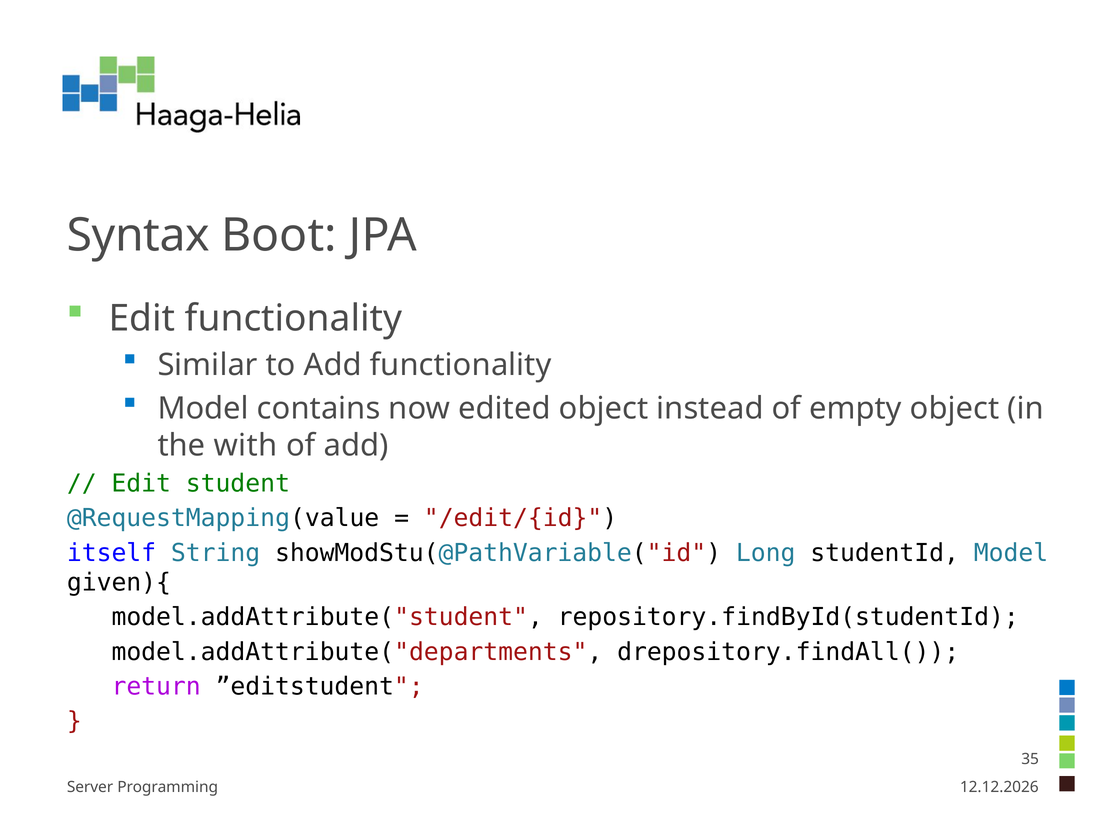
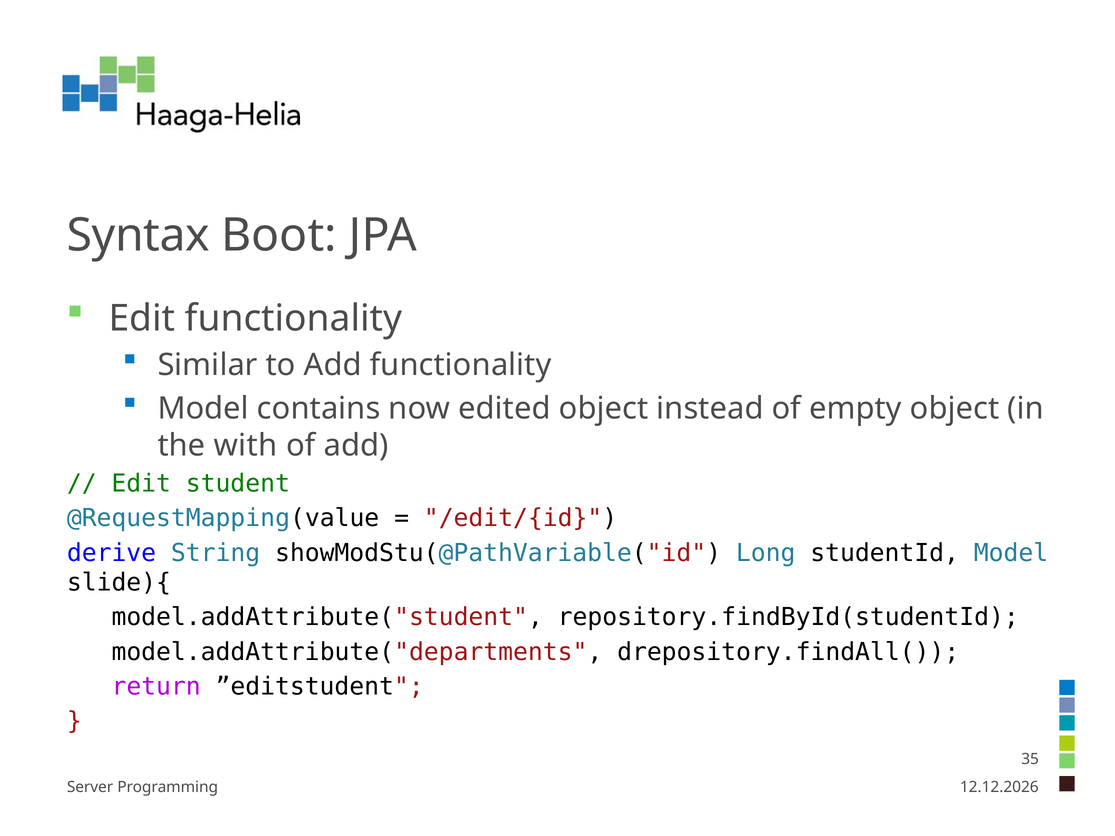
itself: itself -> derive
given){: given){ -> slide){
